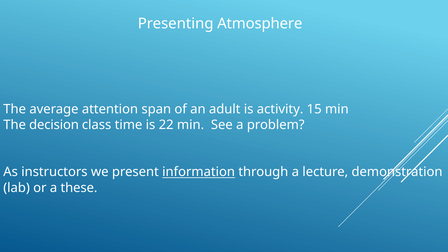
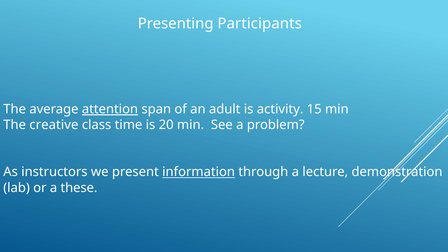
Atmosphere: Atmosphere -> Participants
attention underline: none -> present
decision: decision -> creative
22: 22 -> 20
